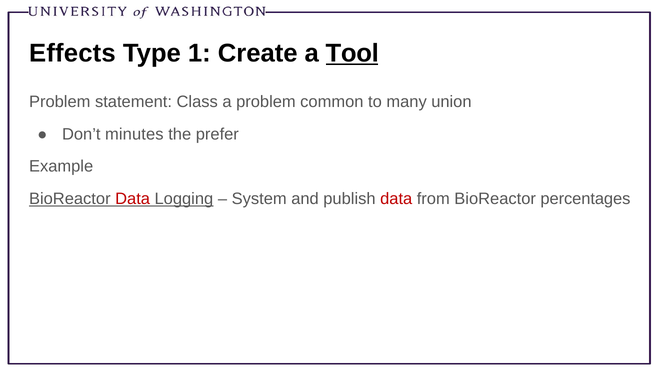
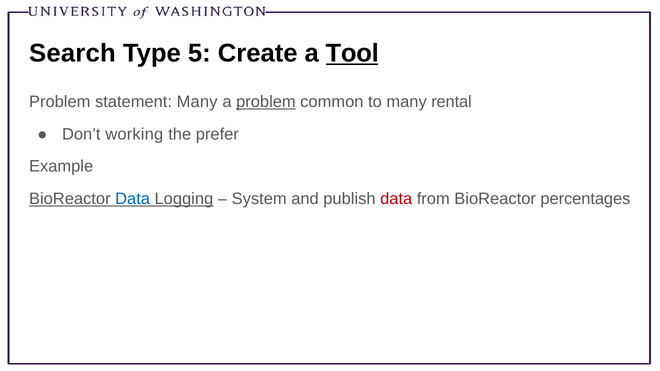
Effects: Effects -> Search
1: 1 -> 5
statement Class: Class -> Many
problem at (266, 102) underline: none -> present
union: union -> rental
minutes: minutes -> working
Data at (133, 199) colour: red -> blue
